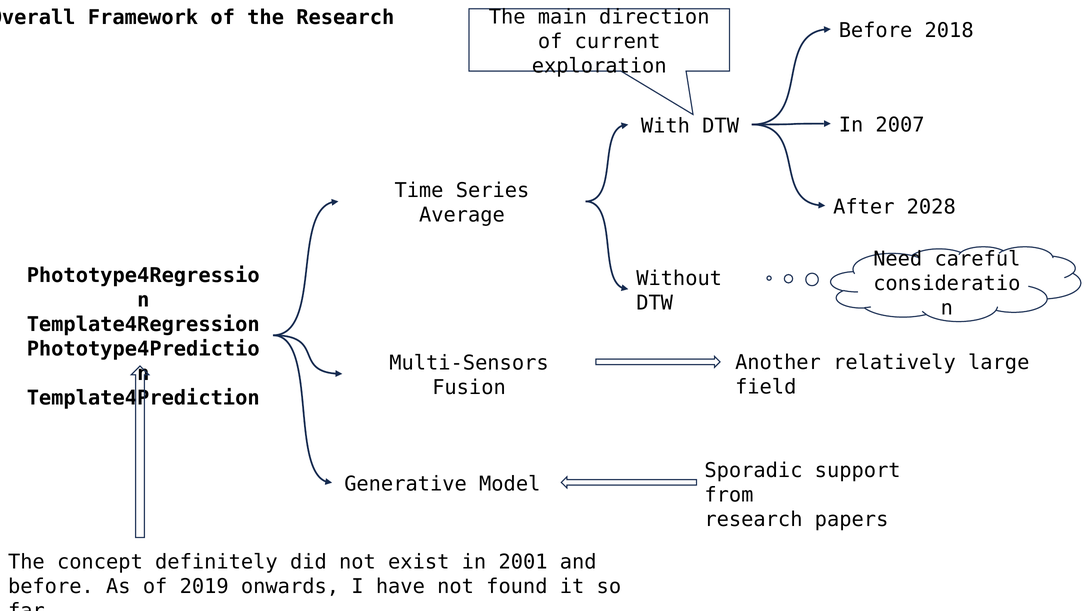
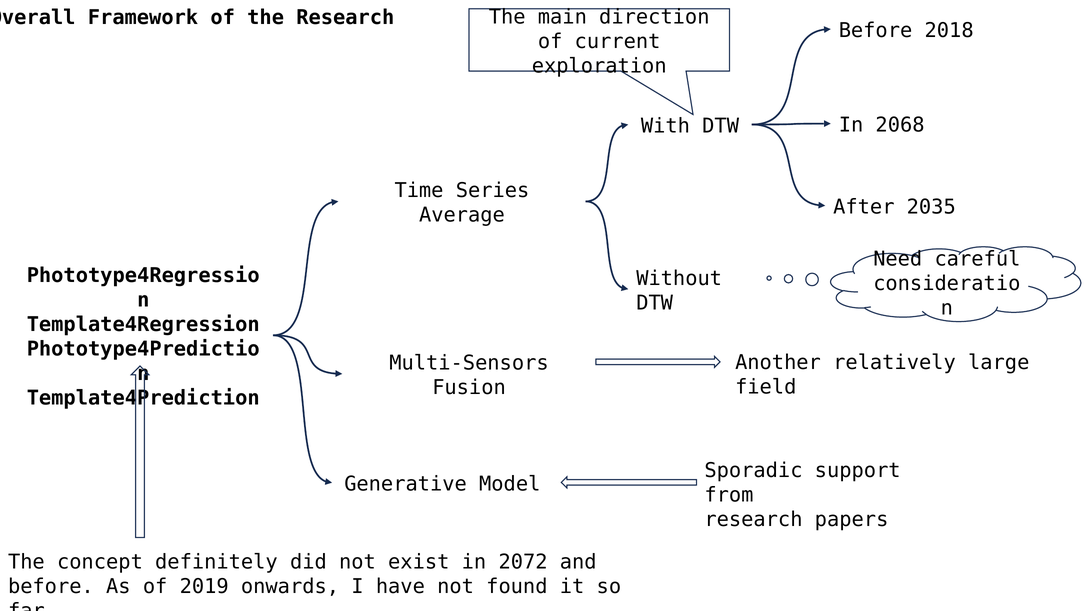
2007: 2007 -> 2068
2028: 2028 -> 2035
2001: 2001 -> 2072
